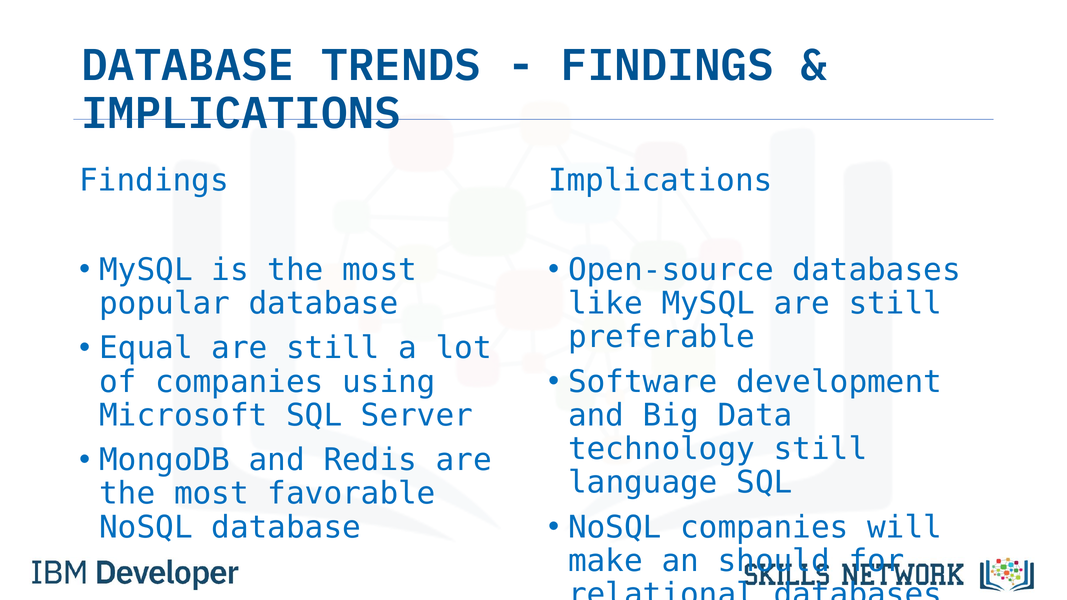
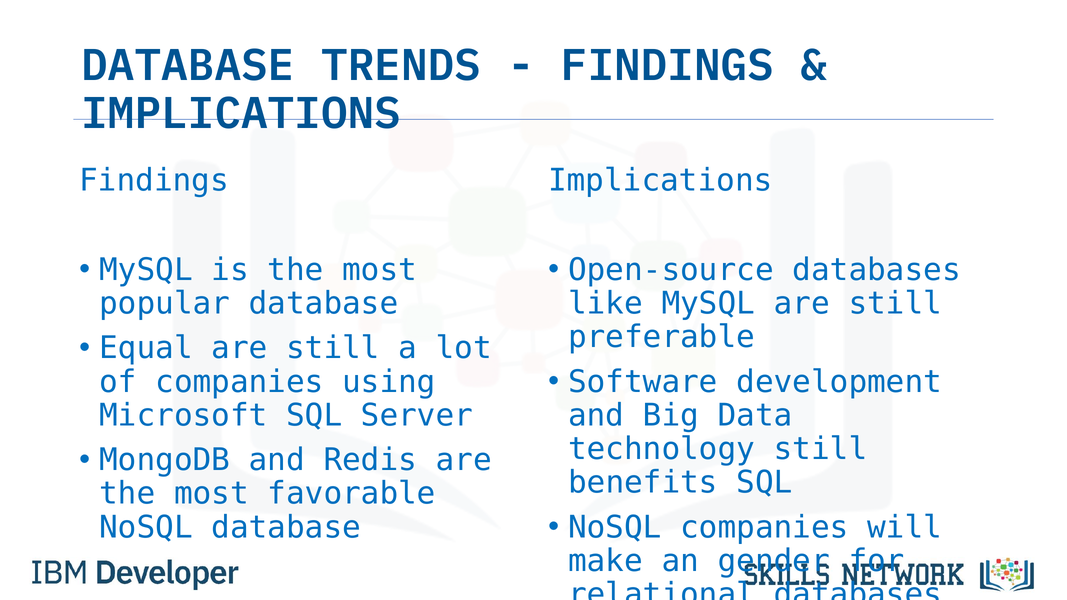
language: language -> benefits
should: should -> gender
